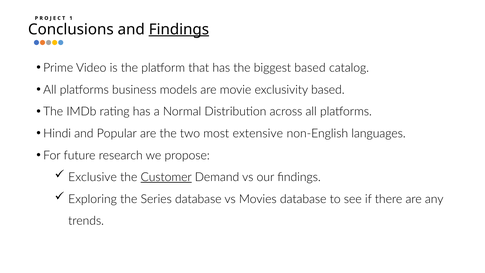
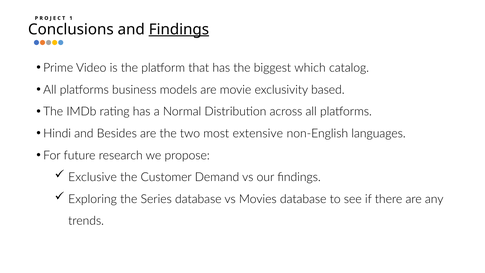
biggest based: based -> which
Popular: Popular -> Besides
Customer underline: present -> none
